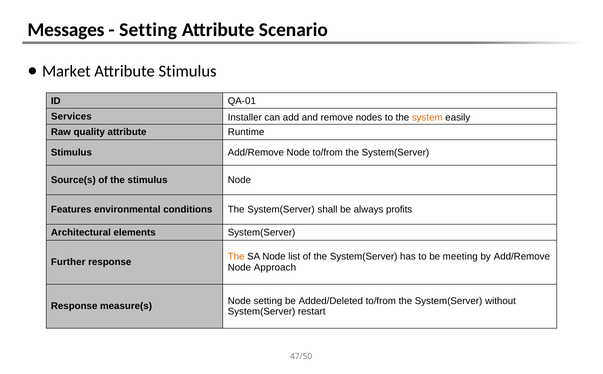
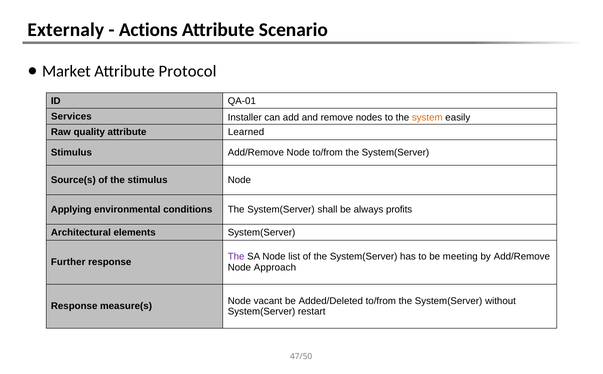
Messages: Messages -> Externaly
Setting at (148, 30): Setting -> Actions
Attribute Stimulus: Stimulus -> Protocol
Runtime: Runtime -> Learned
Features: Features -> Applying
The at (236, 257) colour: orange -> purple
Node setting: setting -> vacant
